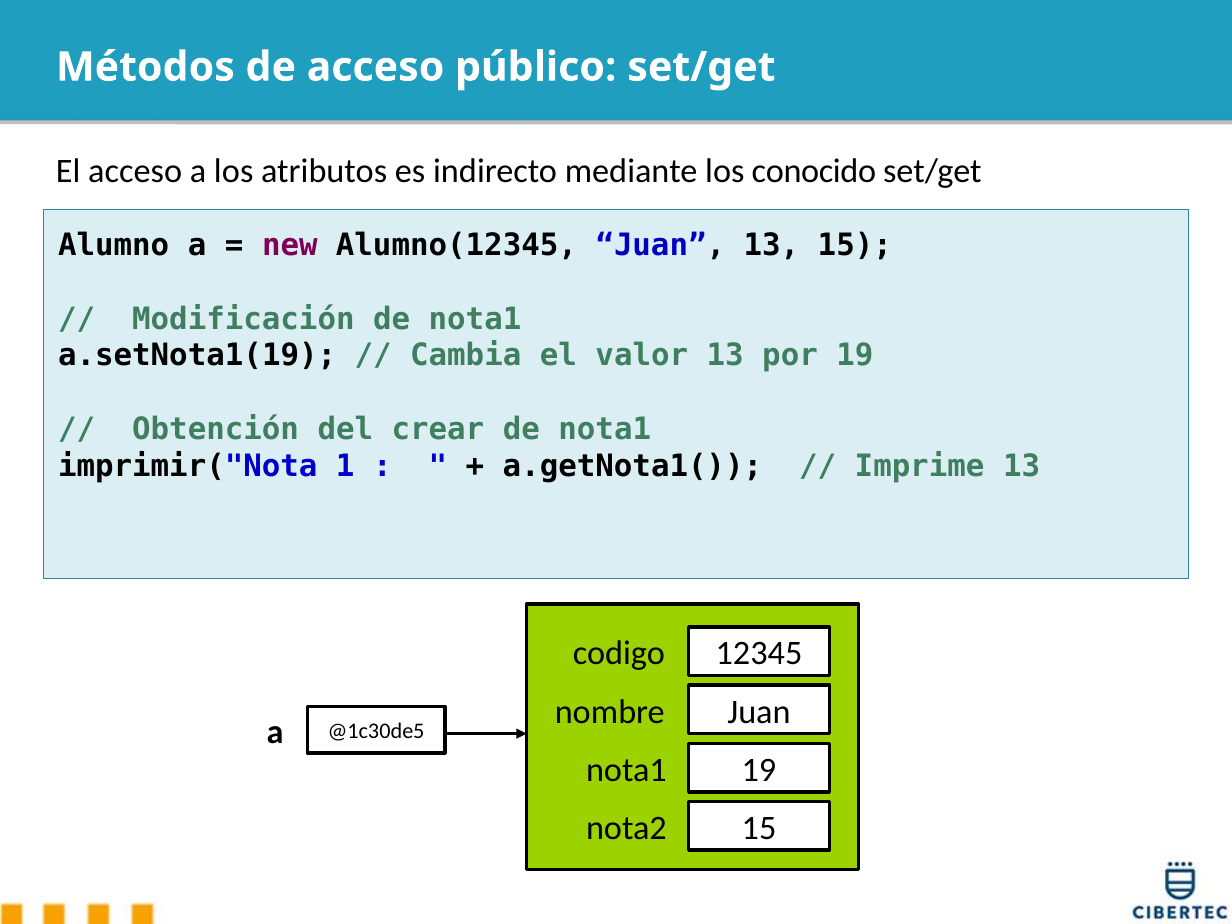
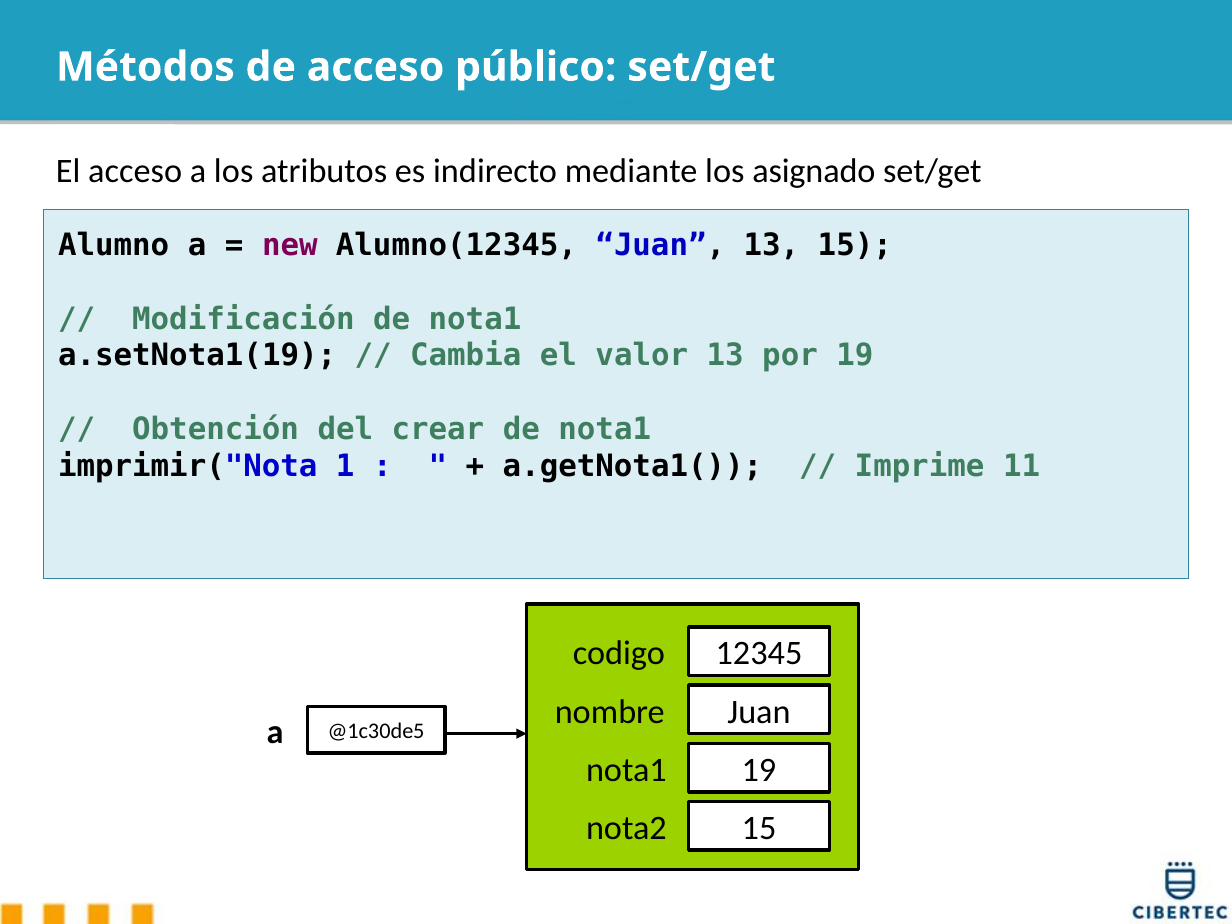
conocido: conocido -> asignado
Imprime 13: 13 -> 11
